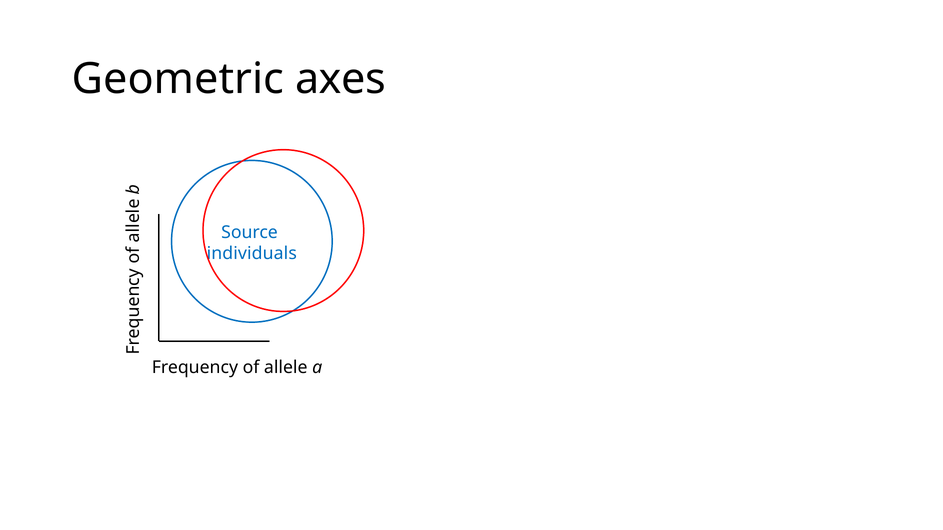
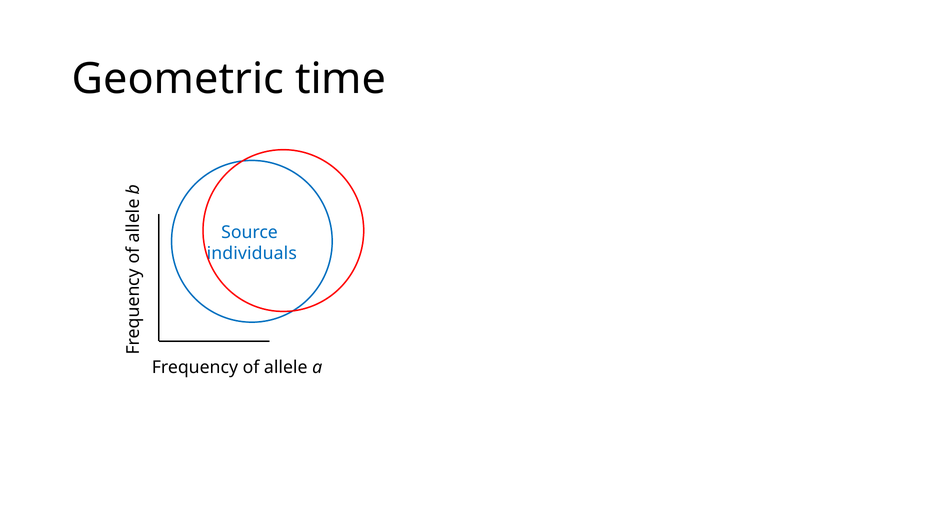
axes: axes -> time
